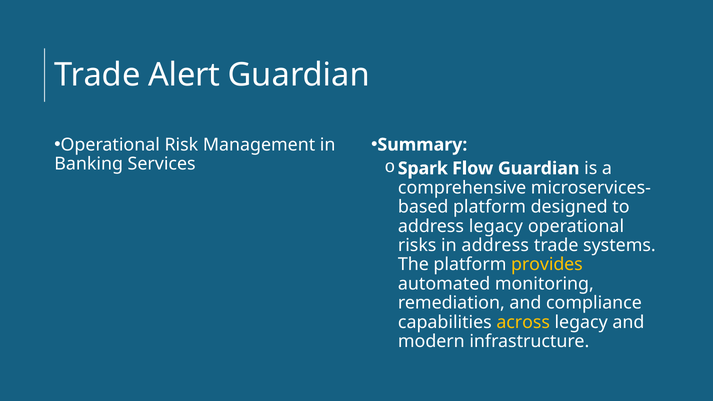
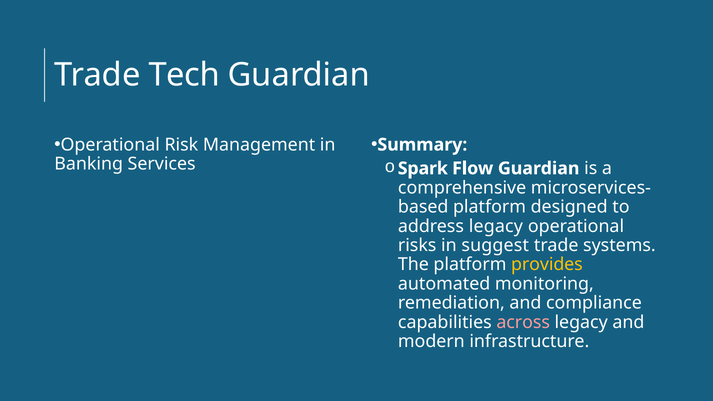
Alert: Alert -> Tech
in address: address -> suggest
across colour: yellow -> pink
